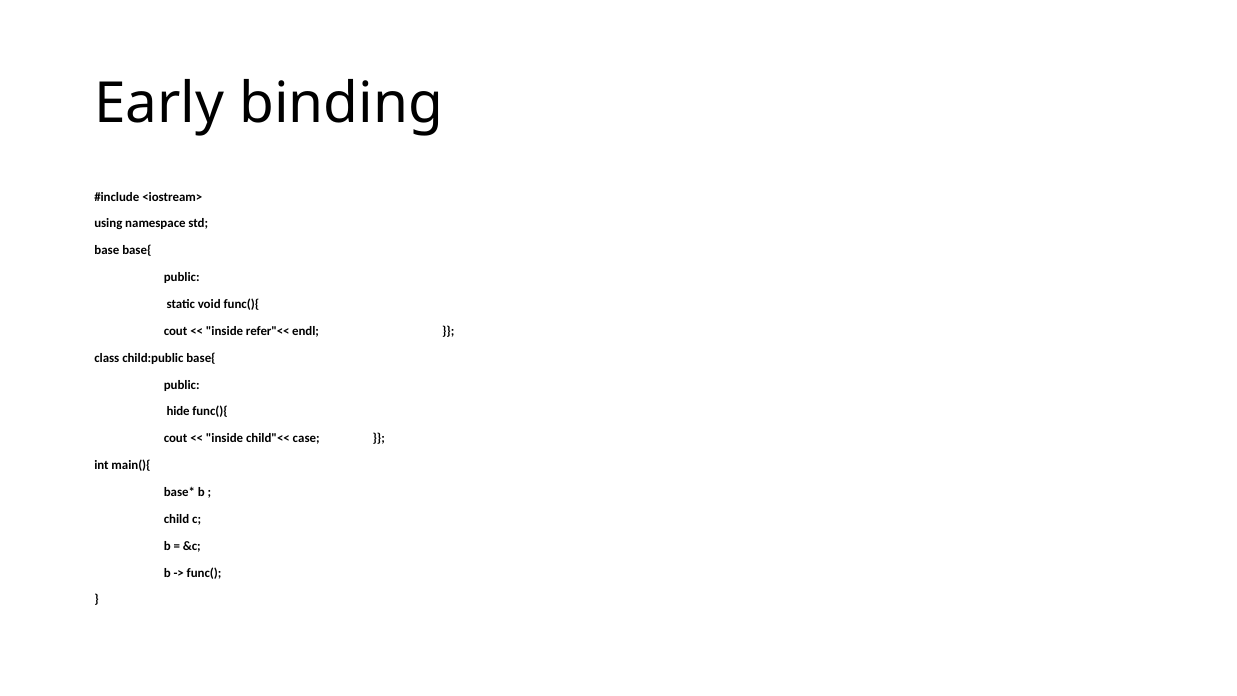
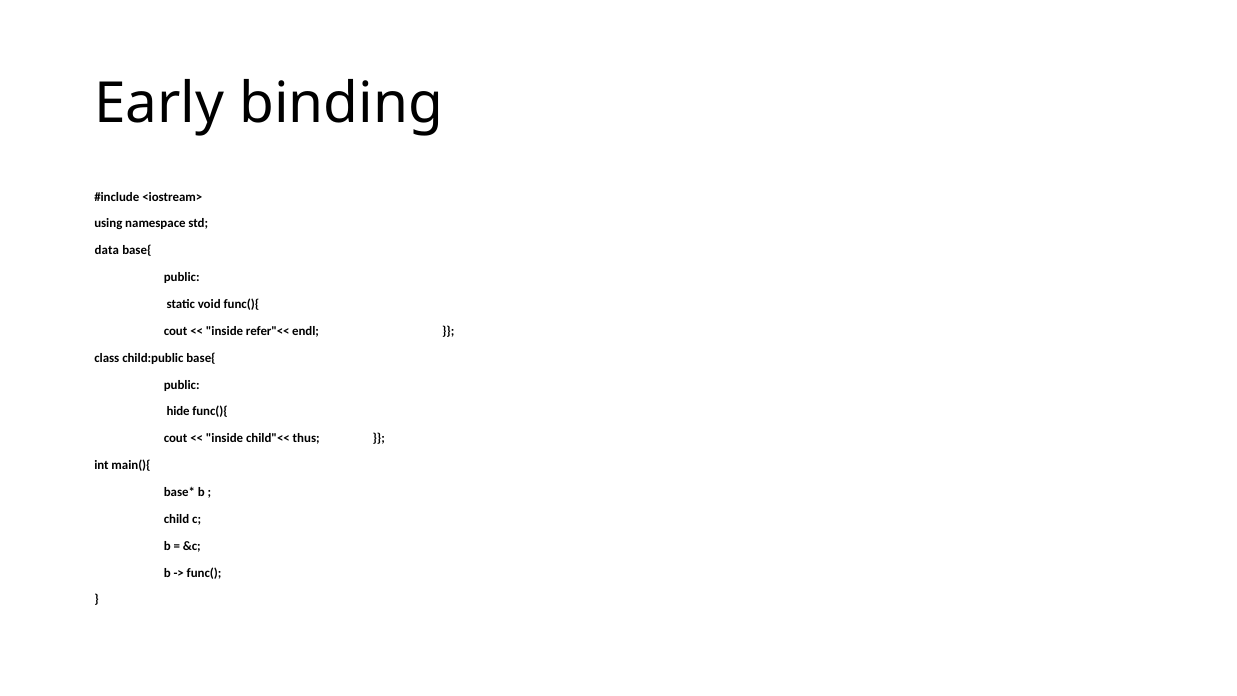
base: base -> data
case: case -> thus
